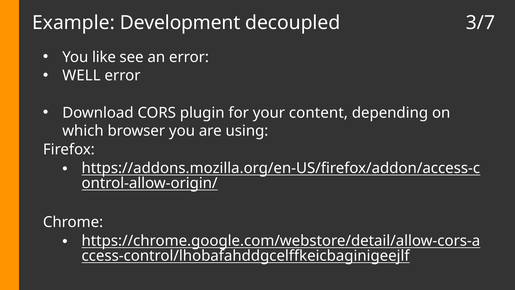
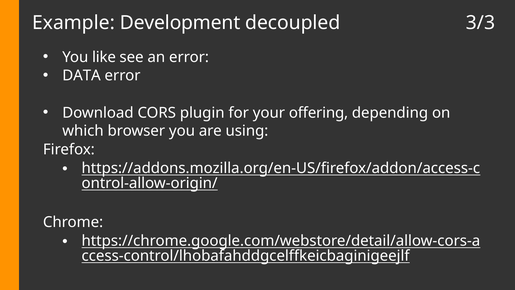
3/7: 3/7 -> 3/3
WELL: WELL -> DATA
content: content -> offering
